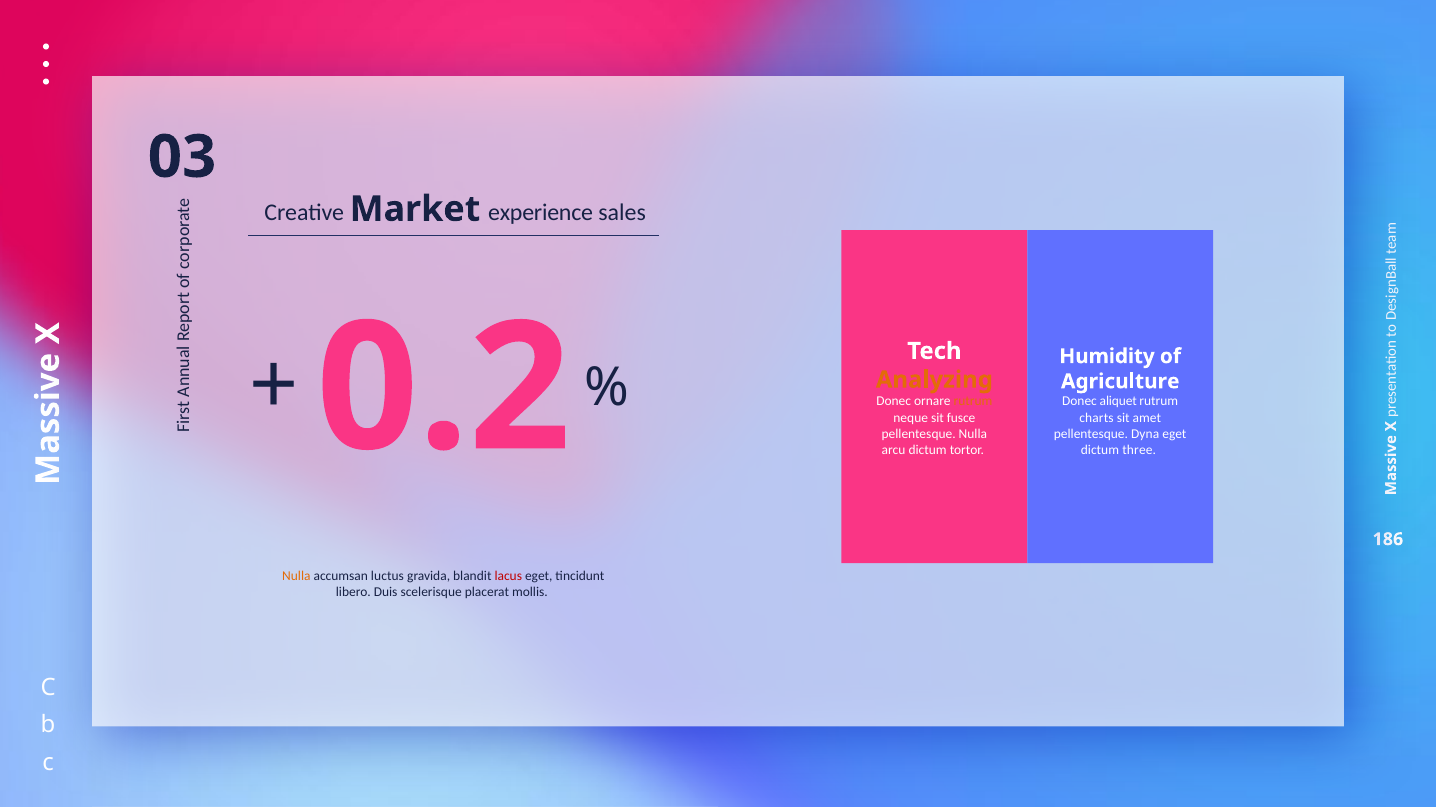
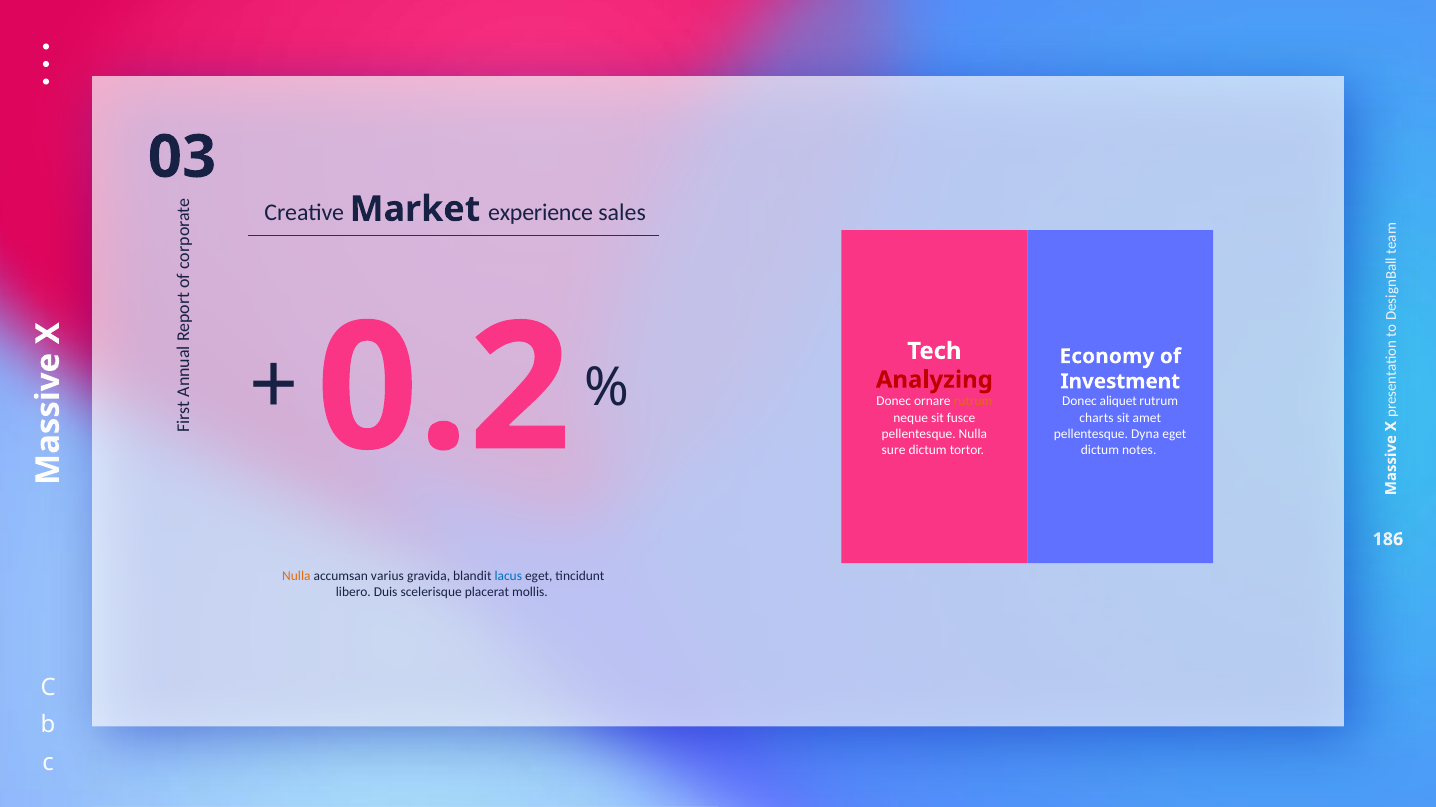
Humidity: Humidity -> Economy
Analyzing colour: orange -> red
Agriculture: Agriculture -> Investment
arcu: arcu -> sure
three: three -> notes
luctus: luctus -> varius
lacus colour: red -> blue
